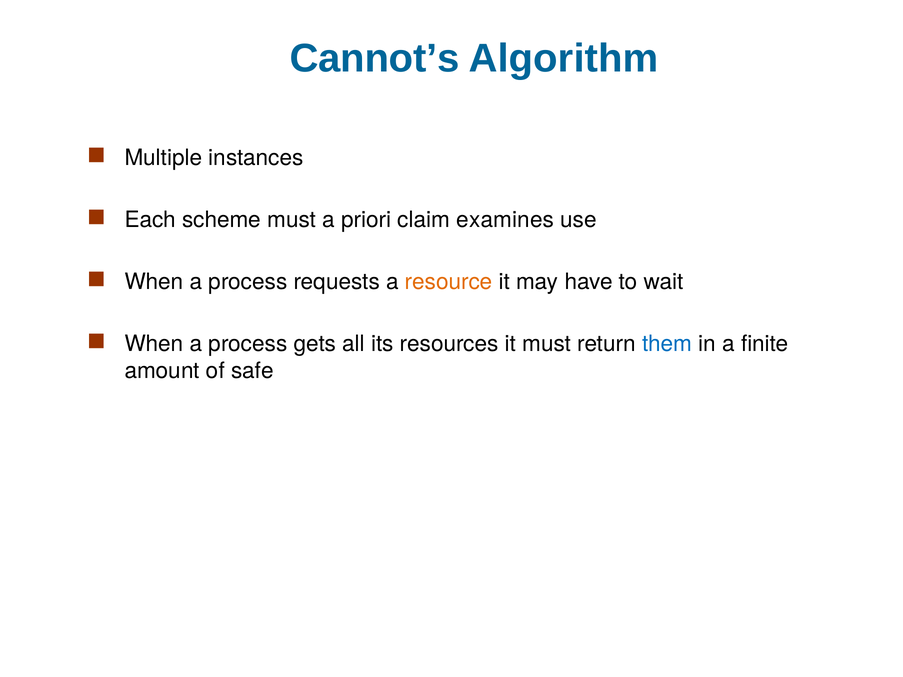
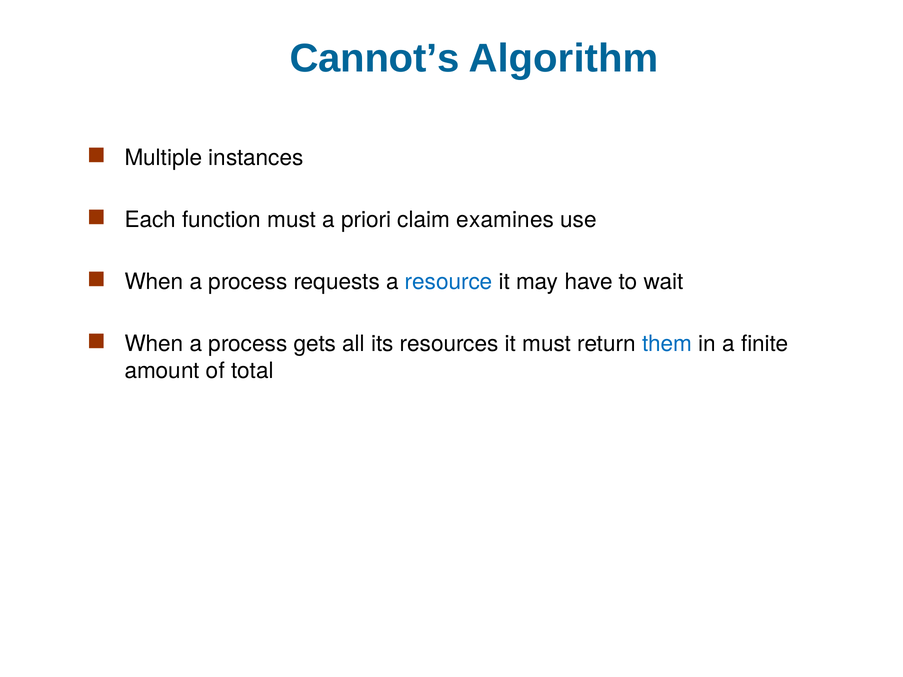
scheme: scheme -> function
resource colour: orange -> blue
safe: safe -> total
